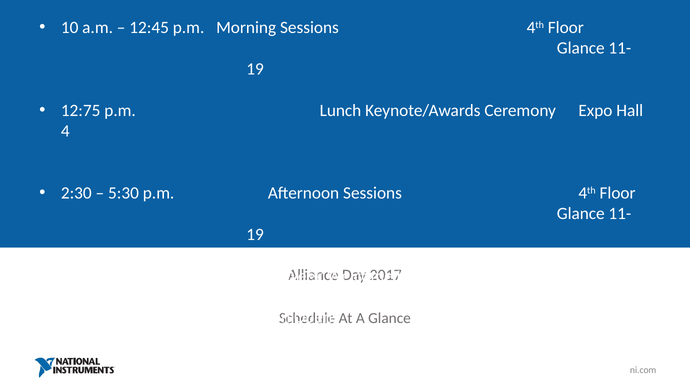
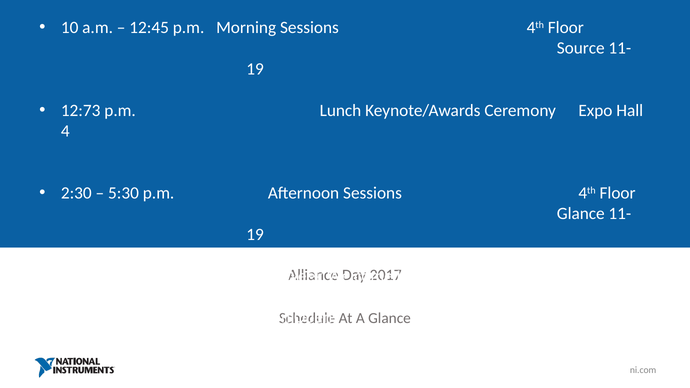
Glance at (581, 48): Glance -> Source
12:75: 12:75 -> 12:73
